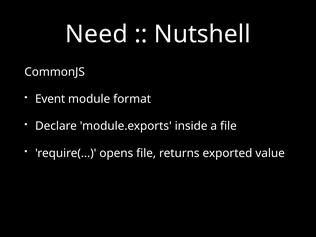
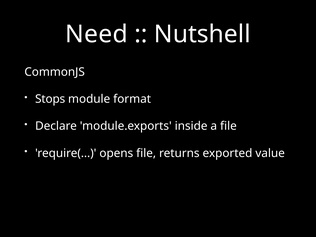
Event: Event -> Stops
